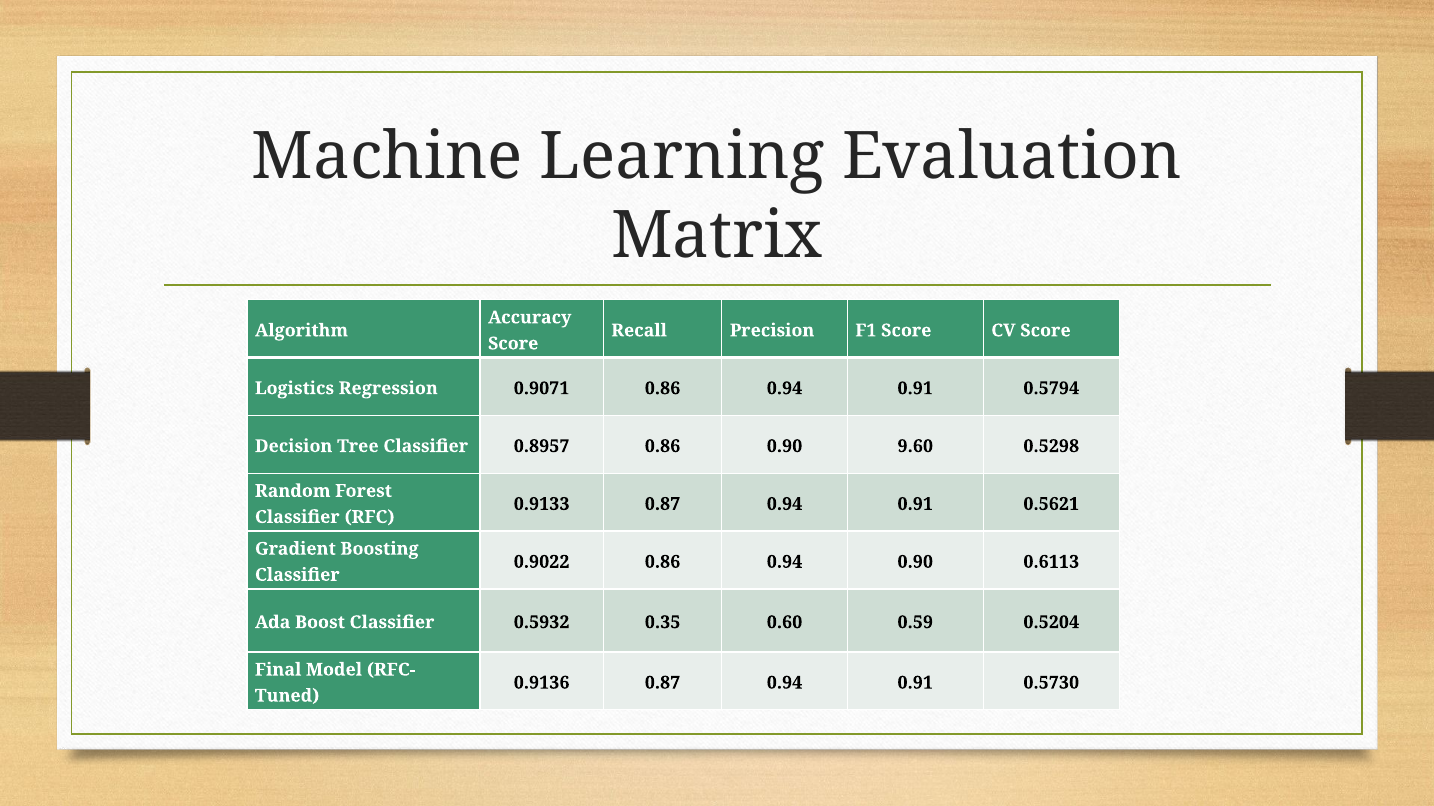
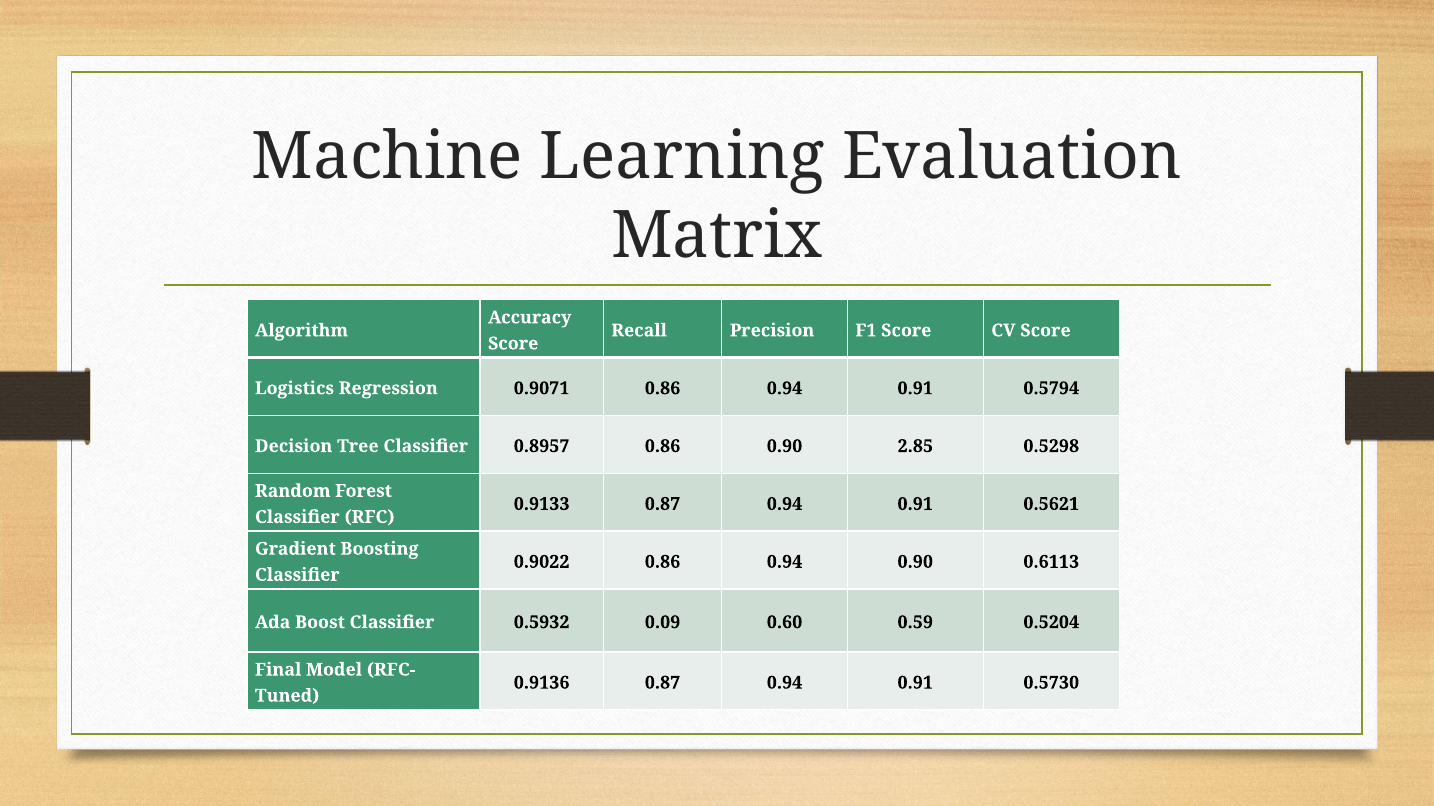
9.60: 9.60 -> 2.85
0.35: 0.35 -> 0.09
